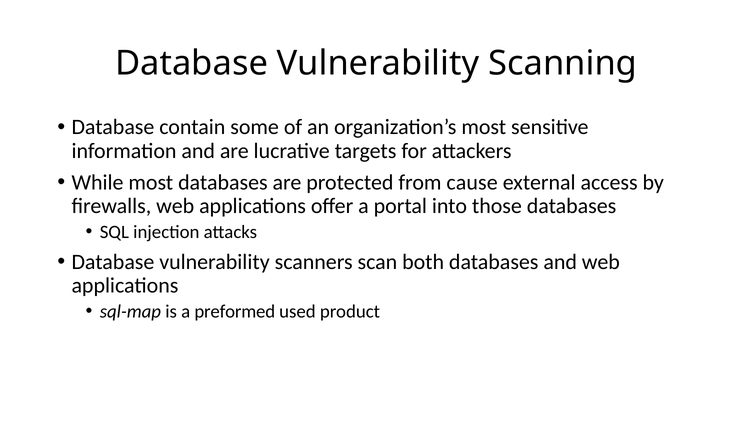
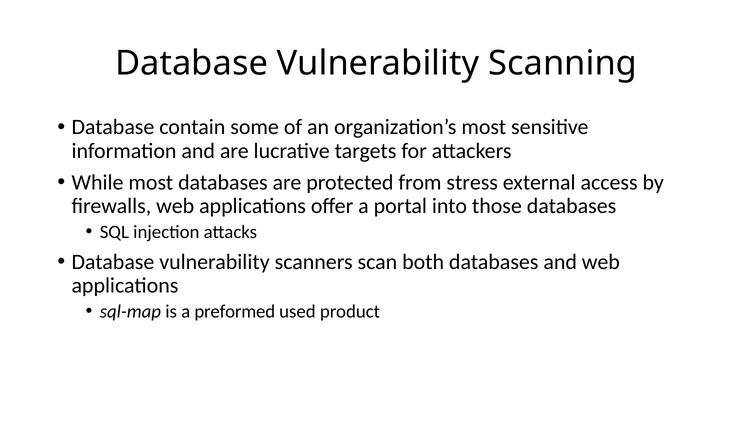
cause: cause -> stress
